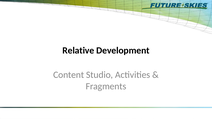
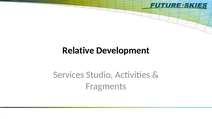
Content: Content -> Services
